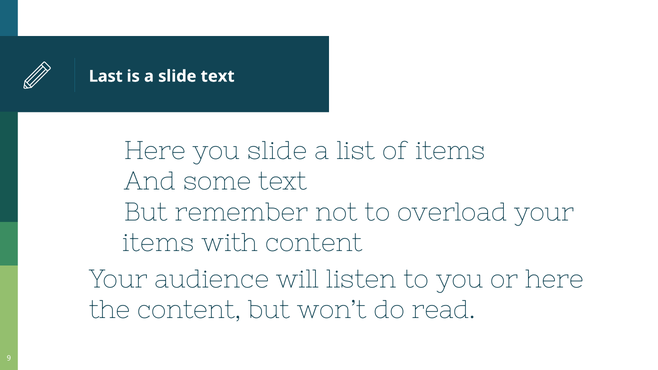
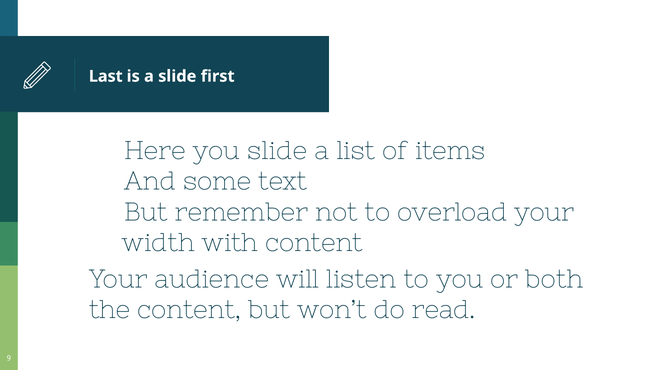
slide text: text -> first
items at (158, 243): items -> width
here: here -> both
